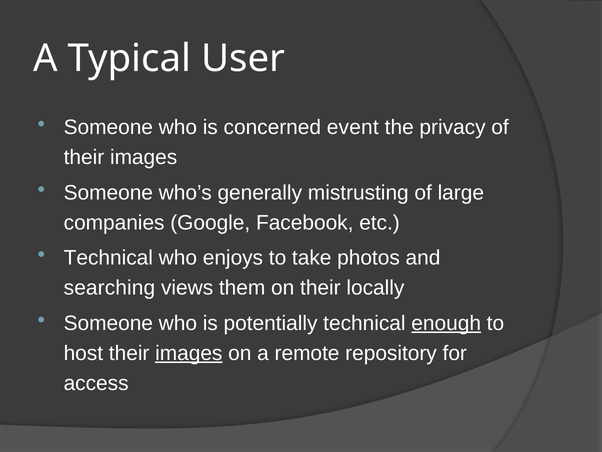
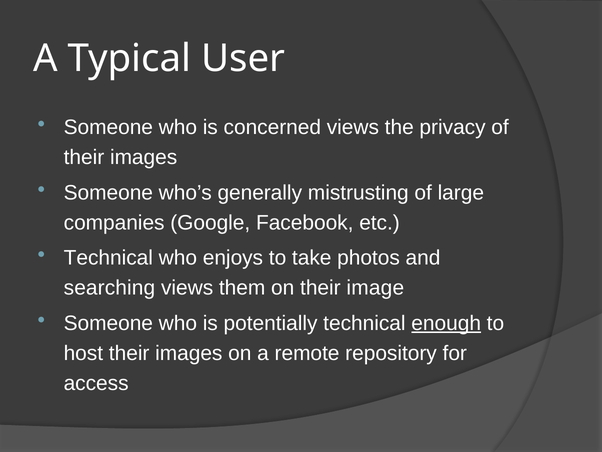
concerned event: event -> views
locally: locally -> image
images at (189, 353) underline: present -> none
